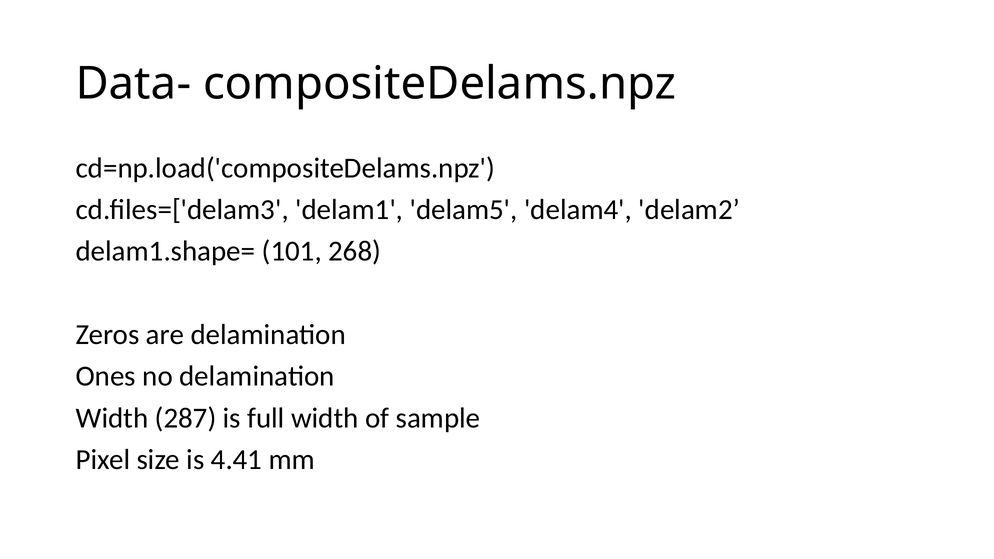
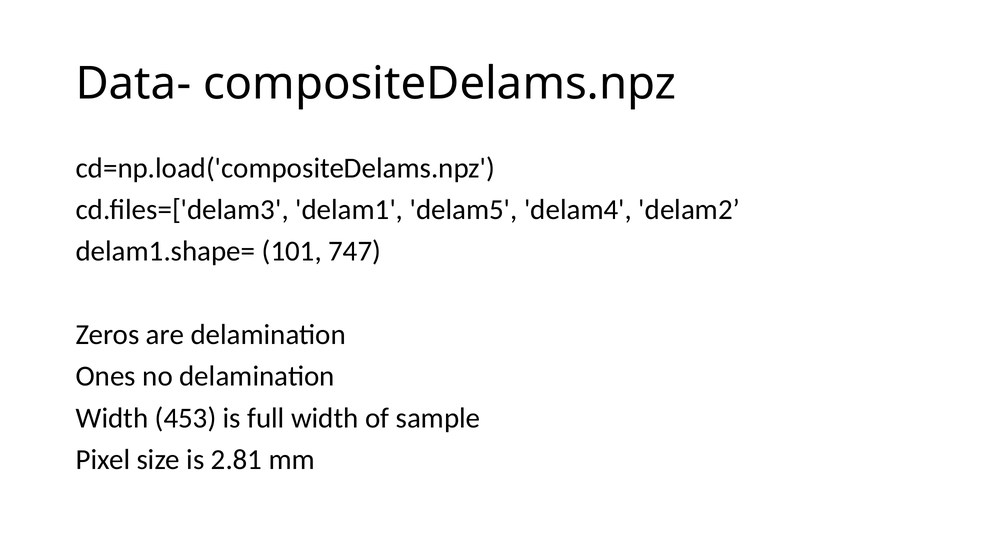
268: 268 -> 747
287: 287 -> 453
4.41: 4.41 -> 2.81
